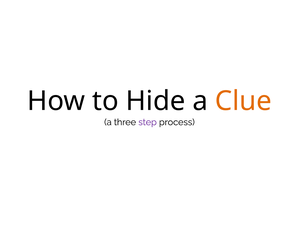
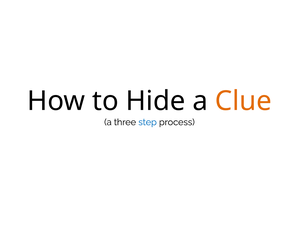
step colour: purple -> blue
